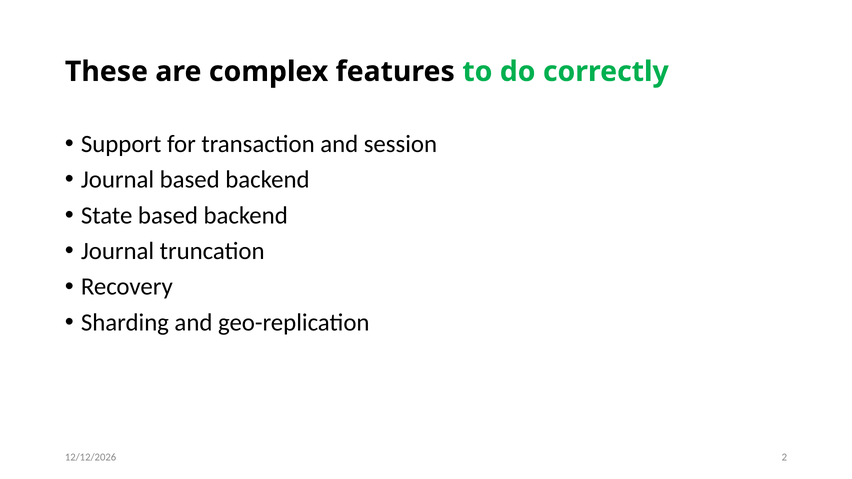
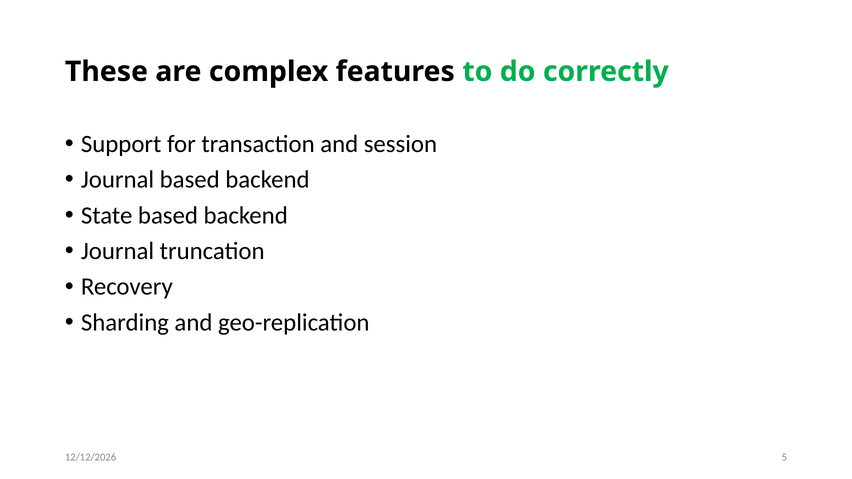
2: 2 -> 5
